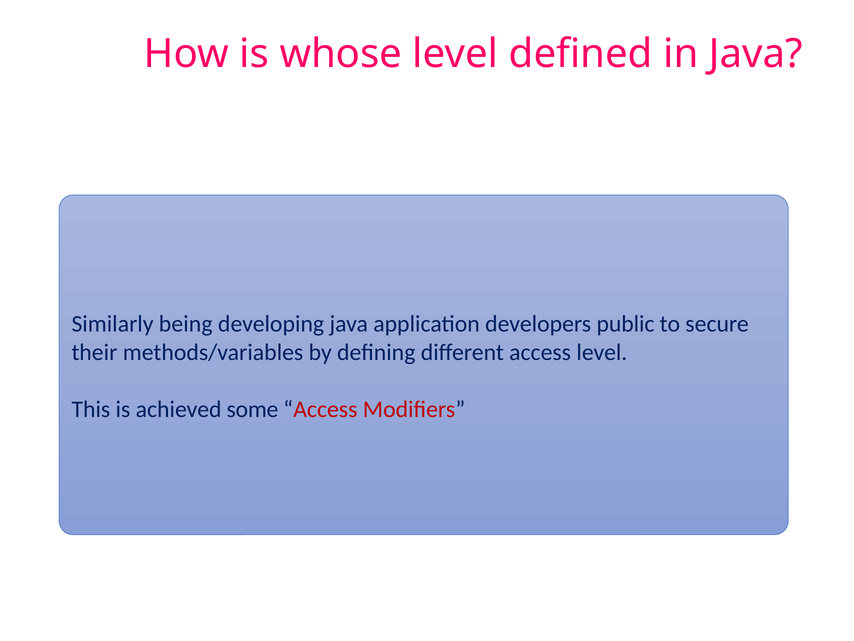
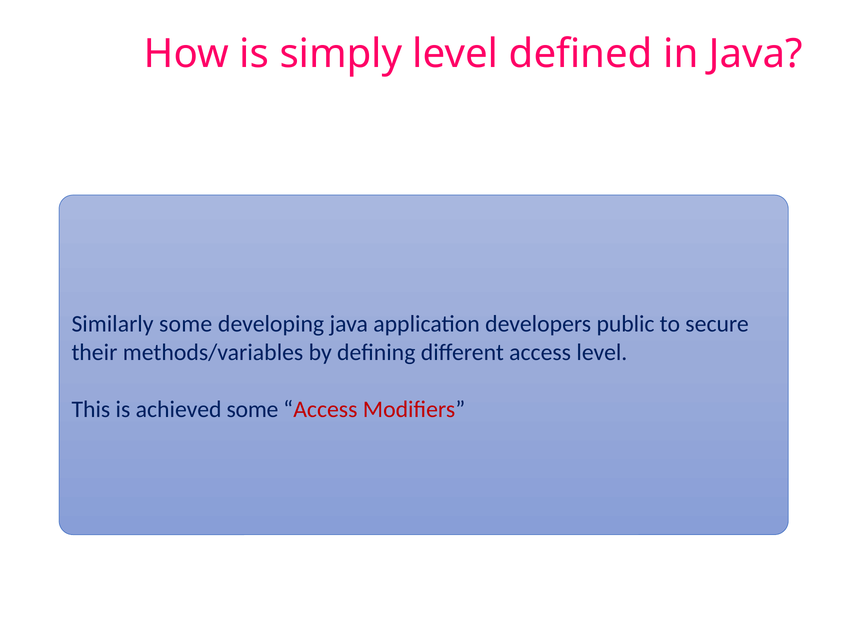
whose: whose -> simply
Similarly being: being -> some
